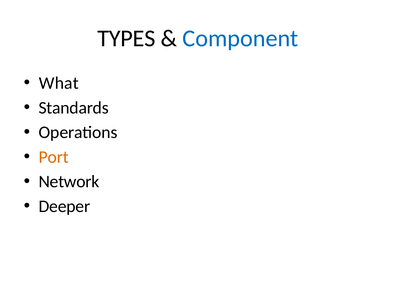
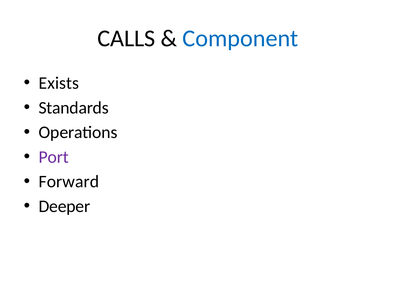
TYPES: TYPES -> CALLS
What: What -> Exists
Port colour: orange -> purple
Network: Network -> Forward
